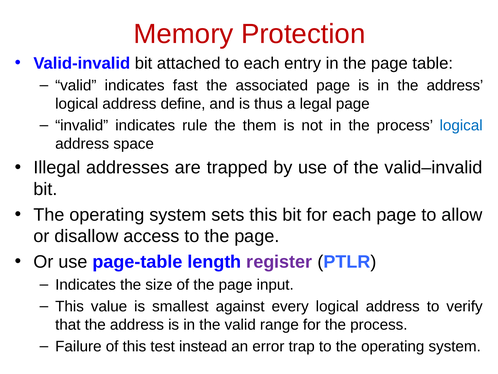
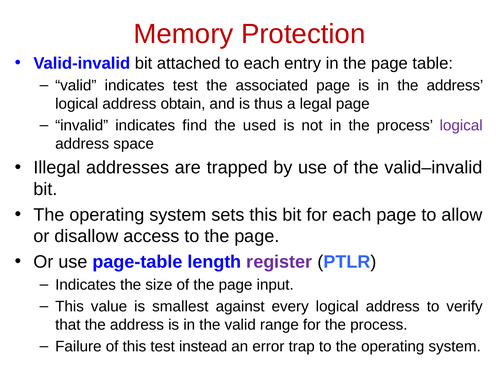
indicates fast: fast -> test
define: define -> obtain
rule: rule -> find
them: them -> used
logical at (461, 125) colour: blue -> purple
